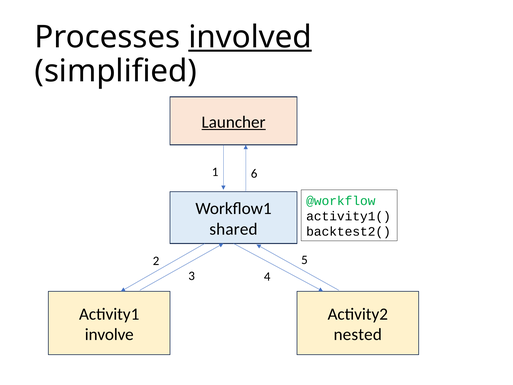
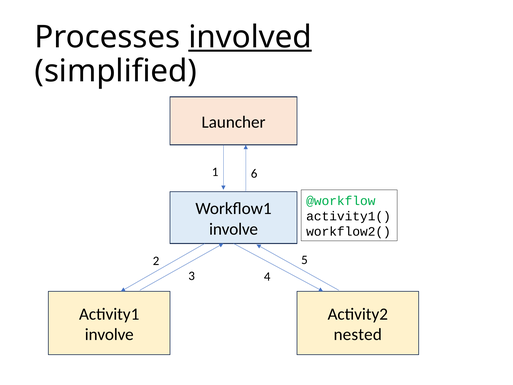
Launcher underline: present -> none
shared at (233, 229): shared -> involve
backtest2(: backtest2( -> workflow2(
